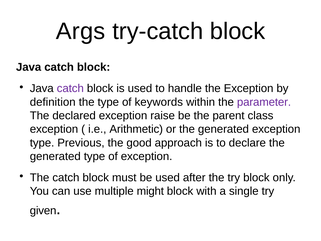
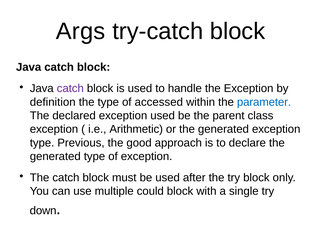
keywords: keywords -> accessed
parameter colour: purple -> blue
exception raise: raise -> used
might: might -> could
given: given -> down
